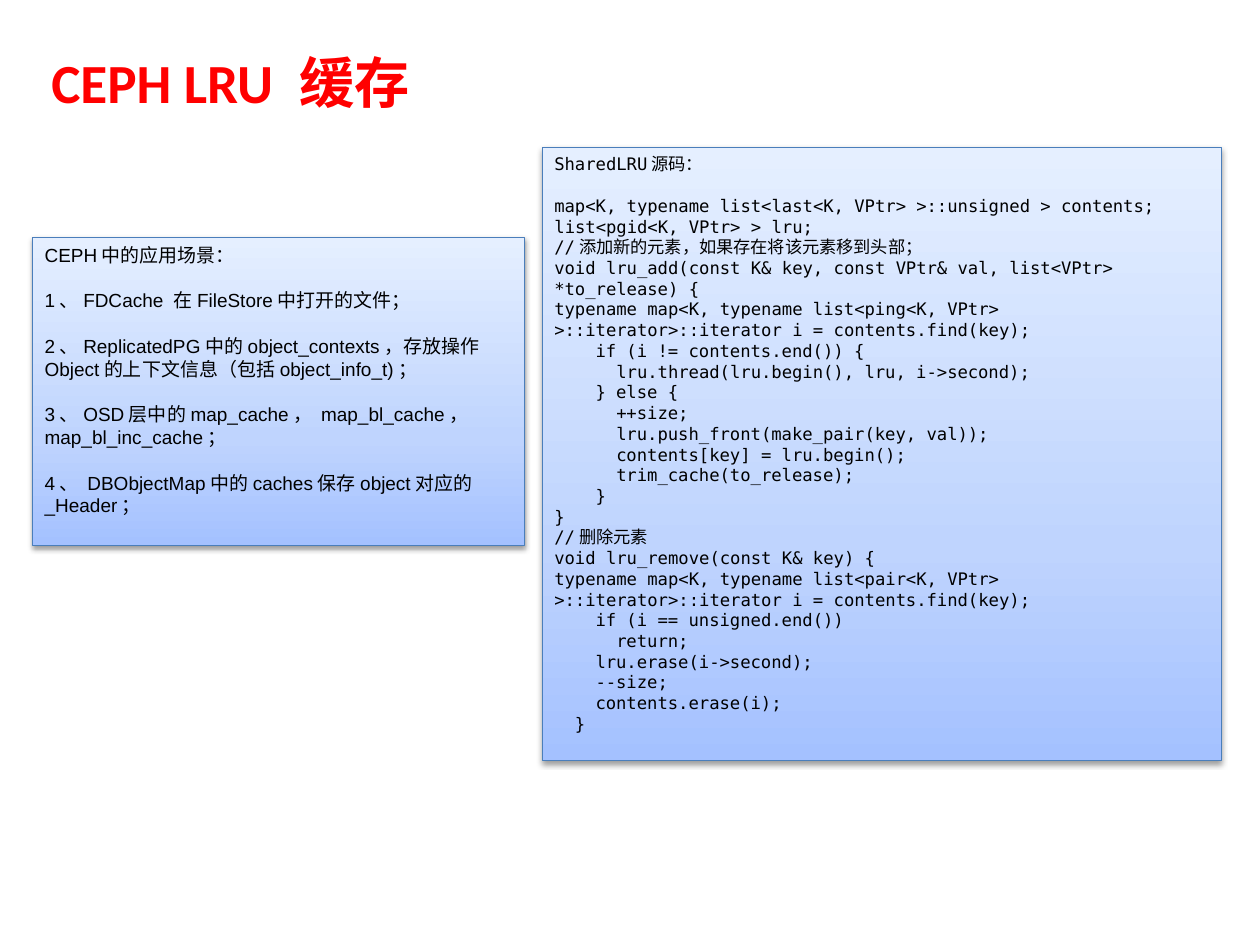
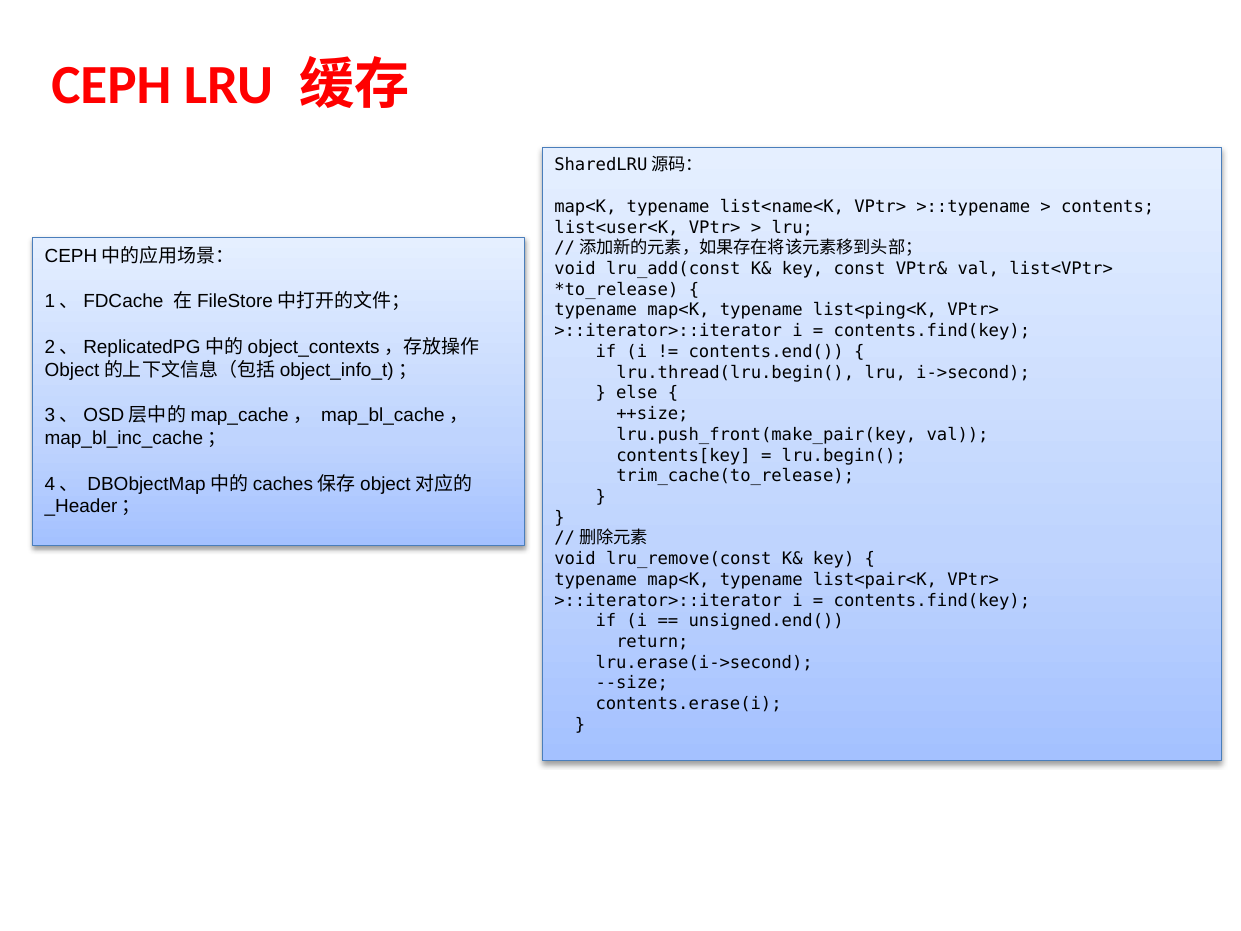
list<last<K: list<last<K -> list<name<K
>::unsigned: >::unsigned -> >::typename
list<pgid<K: list<pgid<K -> list<user<K
